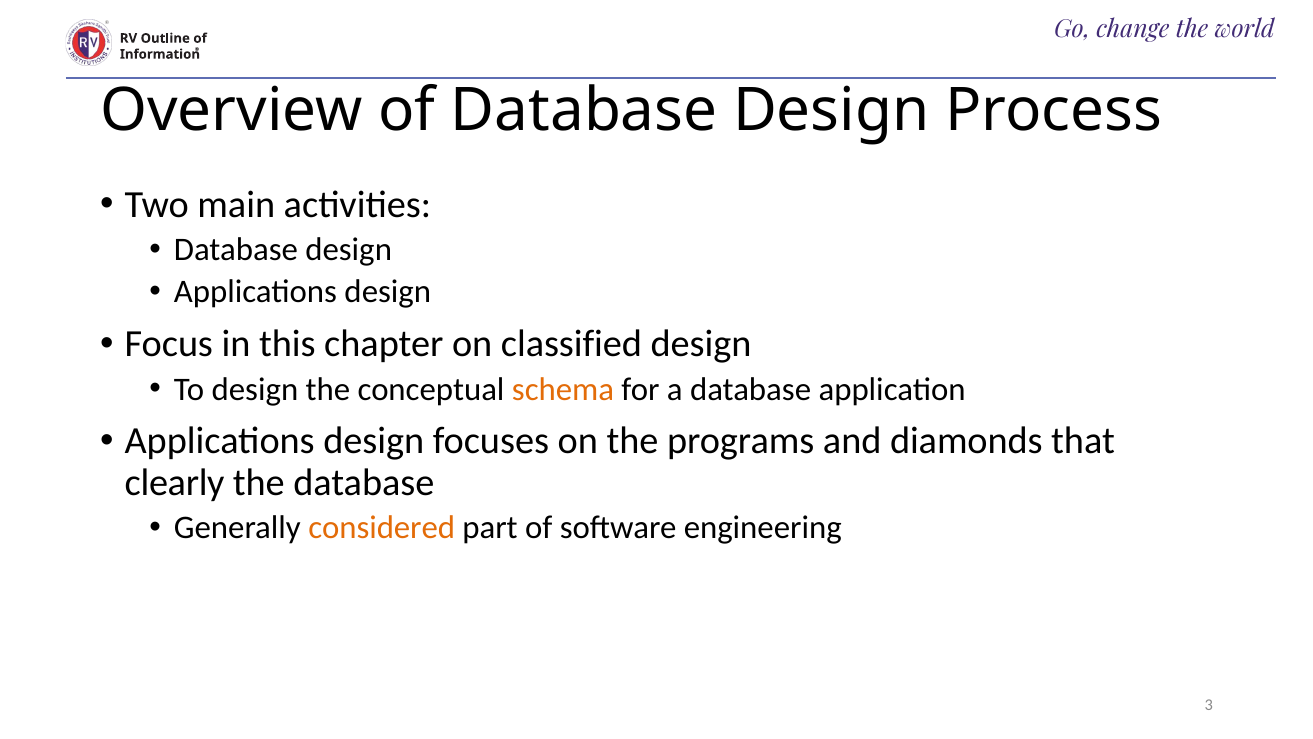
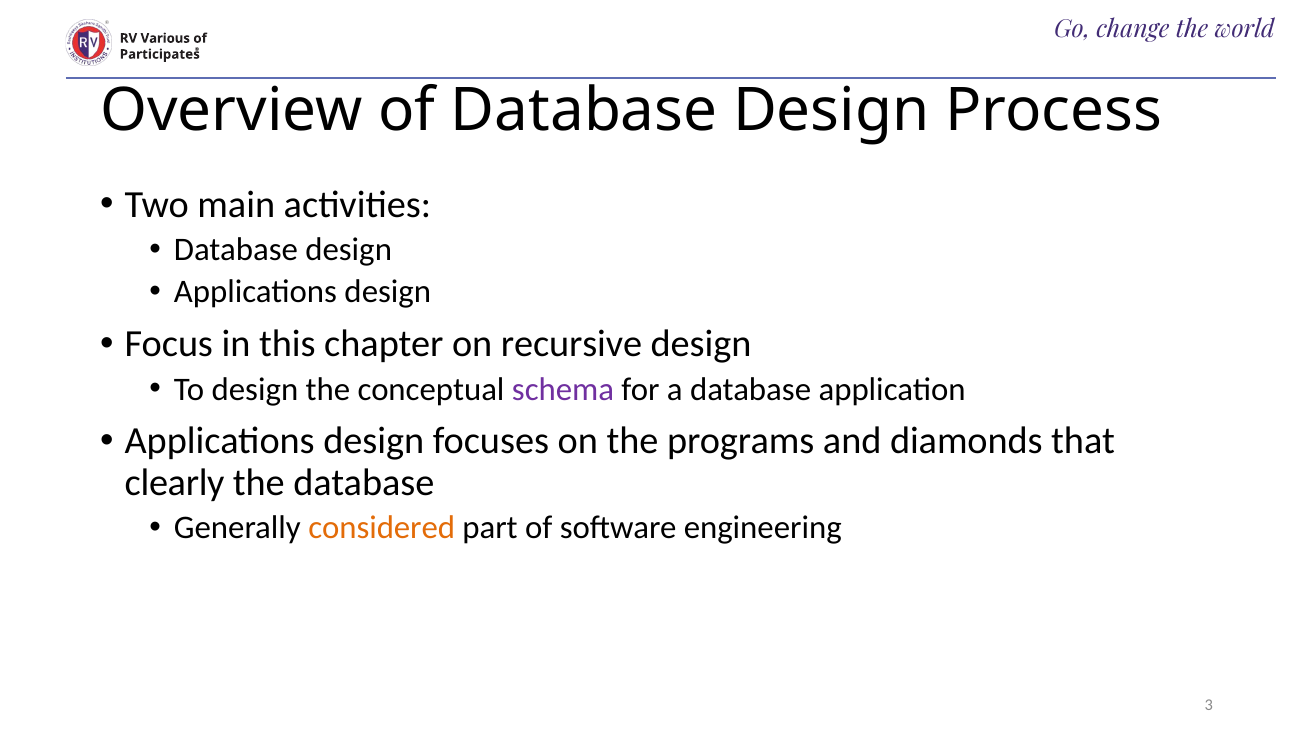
Outline: Outline -> Various
Information: Information -> Participates
classified: classified -> recursive
schema colour: orange -> purple
